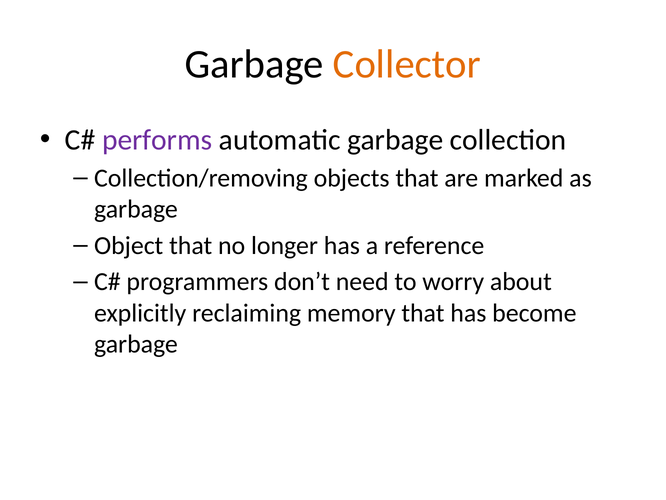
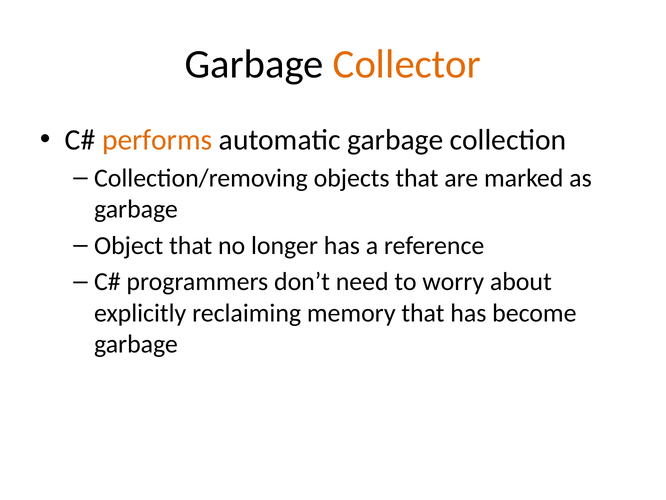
performs colour: purple -> orange
